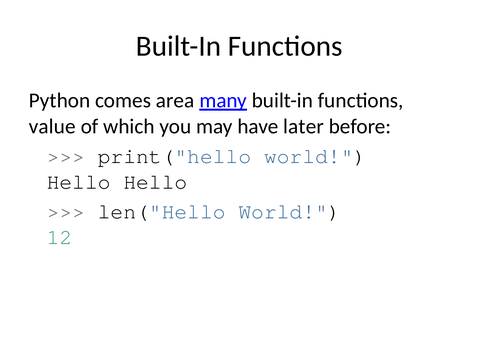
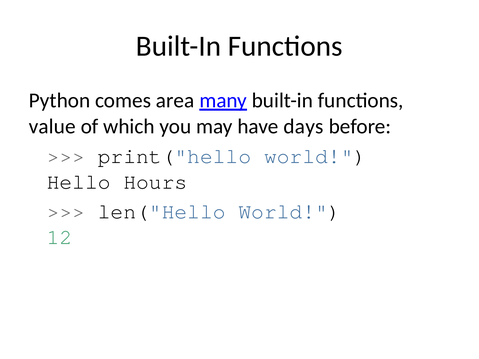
later: later -> days
Hello Hello: Hello -> Hours
